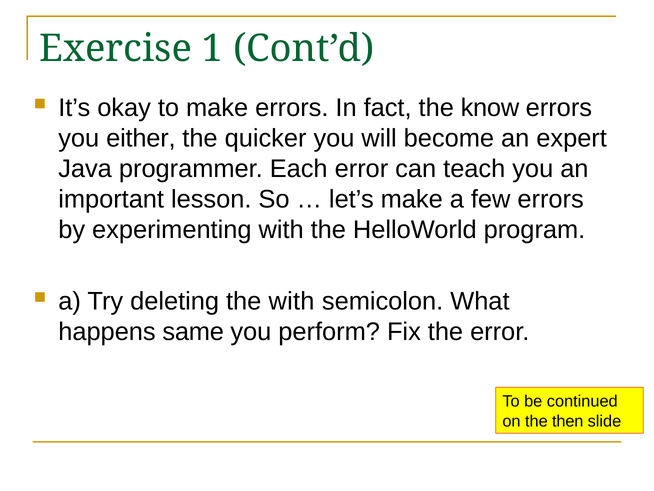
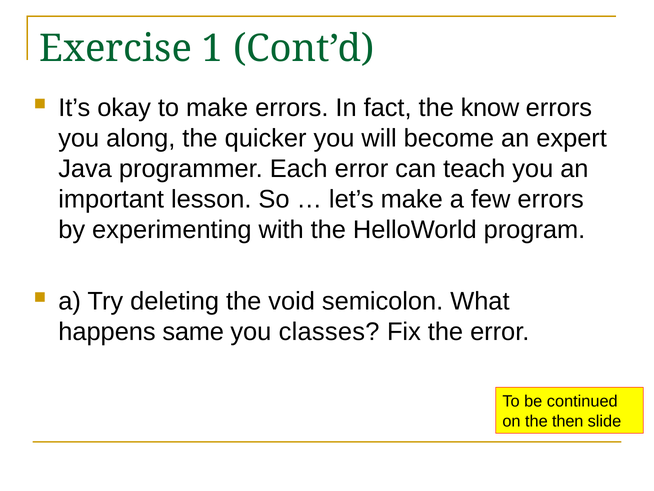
either: either -> along
the with: with -> void
perform: perform -> classes
